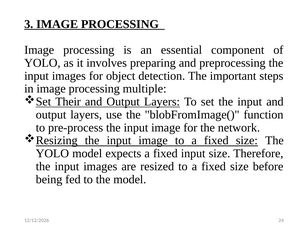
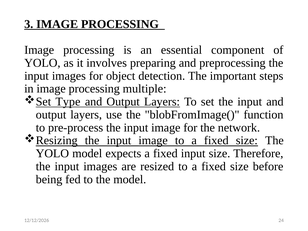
Their: Their -> Type
